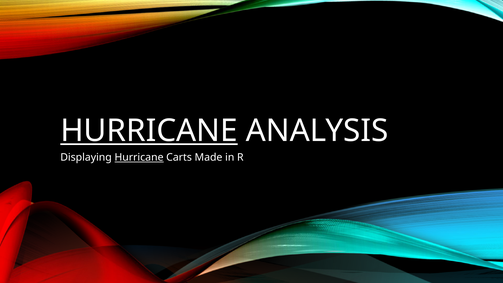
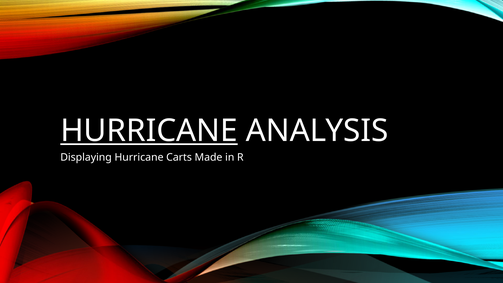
Hurricane at (139, 157) underline: present -> none
